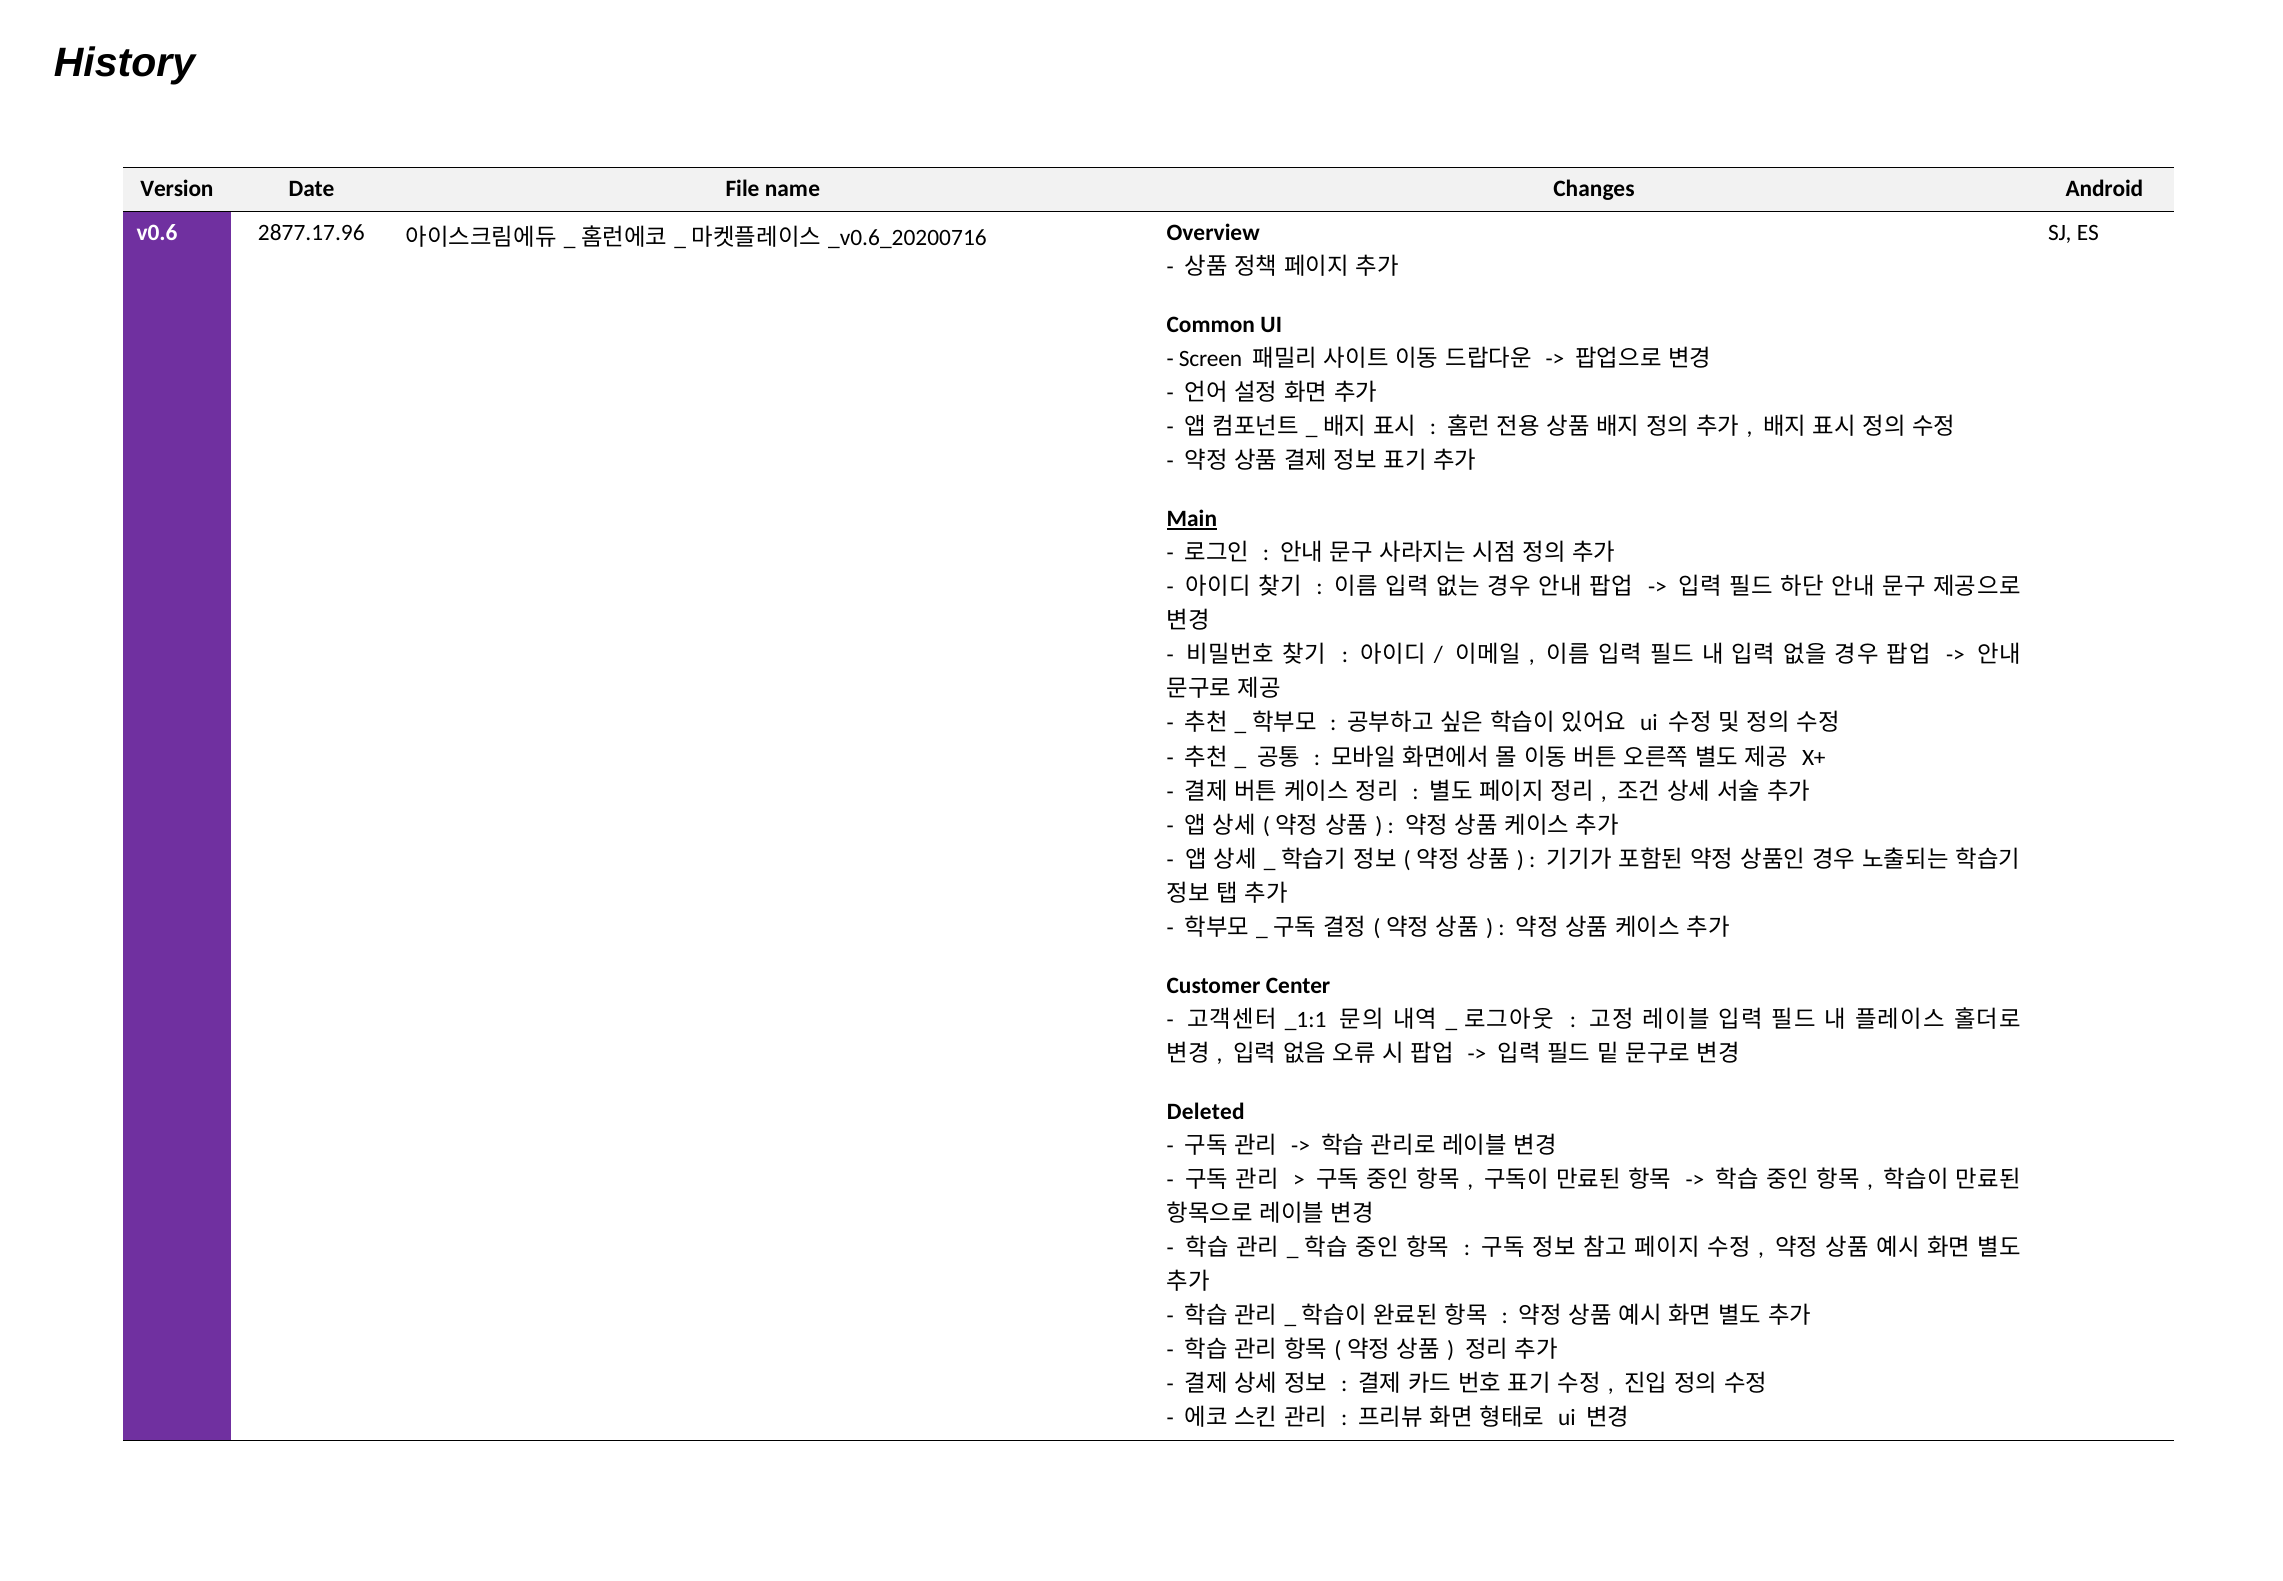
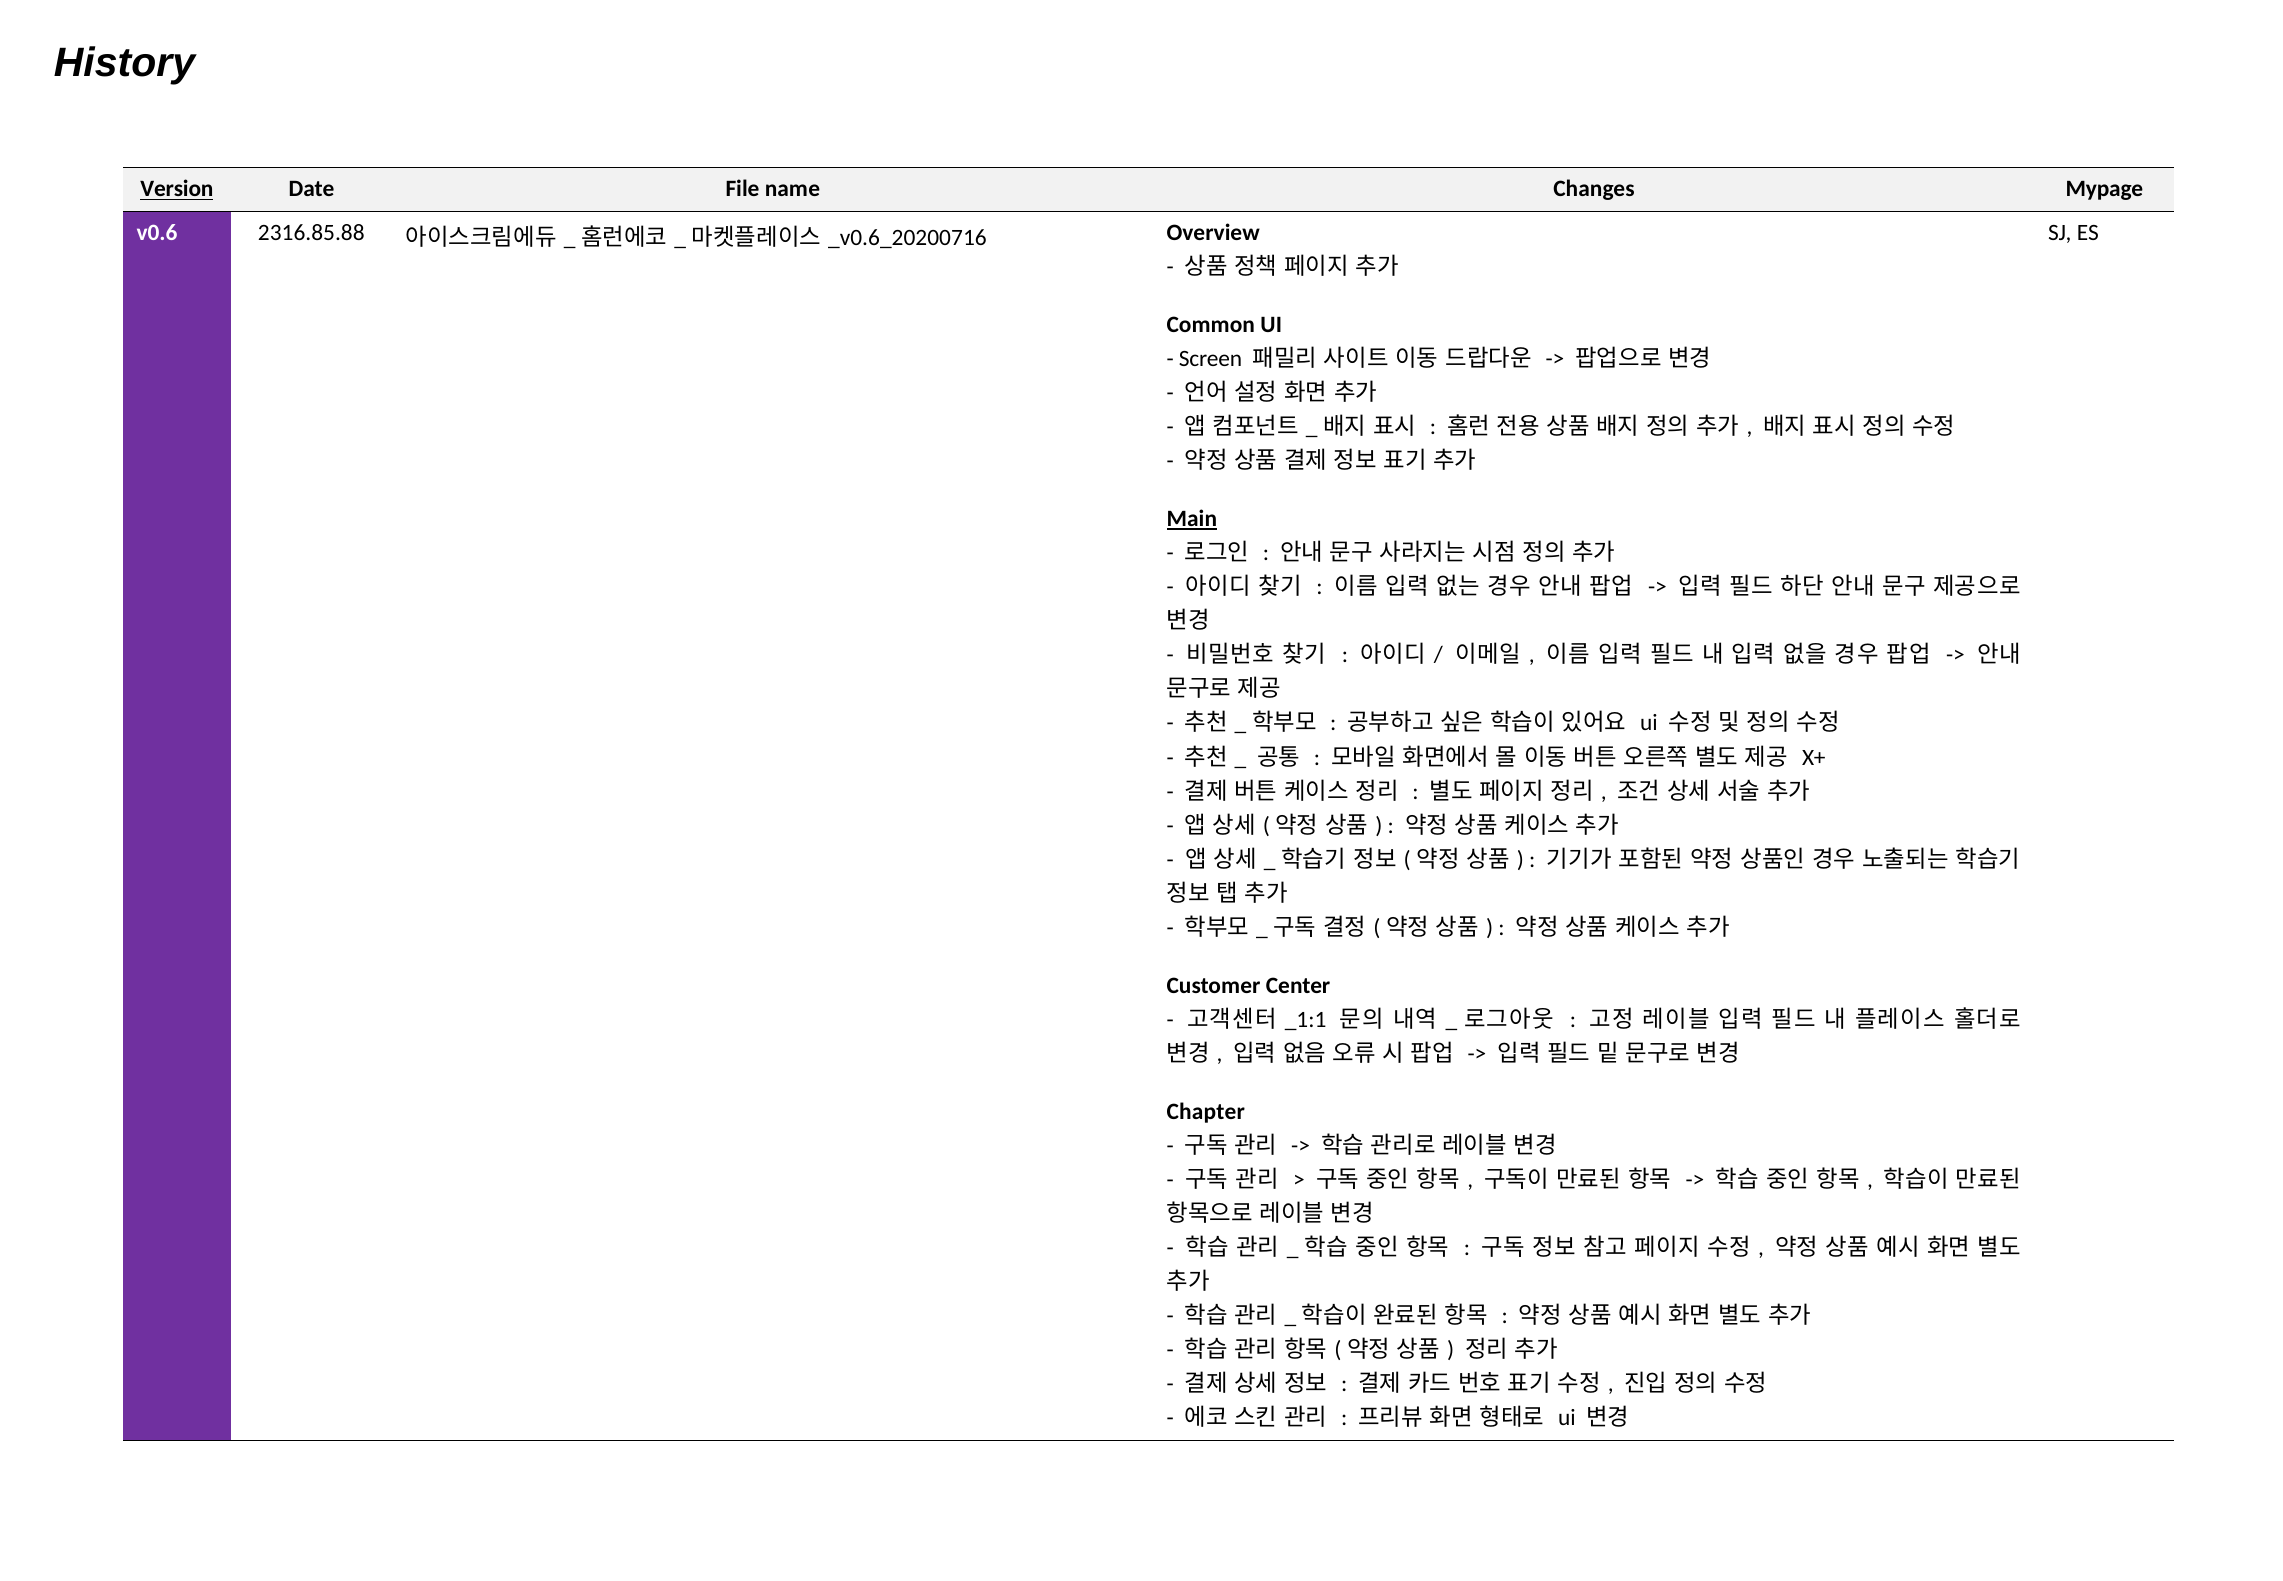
Version underline: none -> present
Android: Android -> Mypage
2877.17.96: 2877.17.96 -> 2316.85.88
Deleted: Deleted -> Chapter
